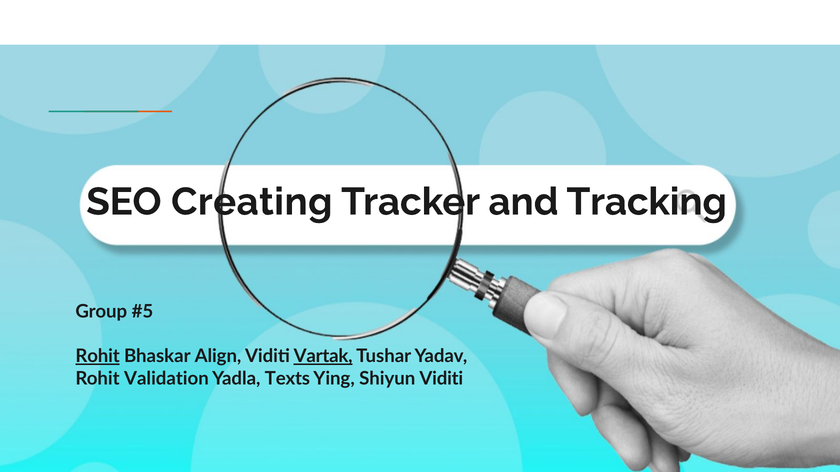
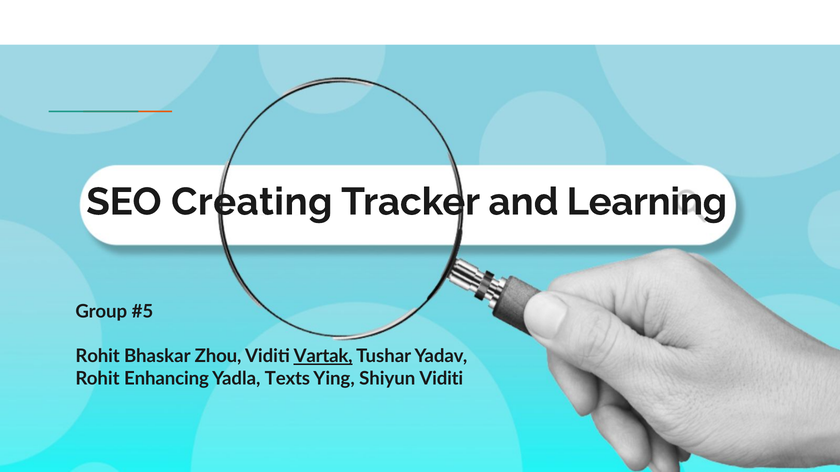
Tracking: Tracking -> Learning
Rohit at (98, 357) underline: present -> none
Align: Align -> Zhou
Validation: Validation -> Enhancing
